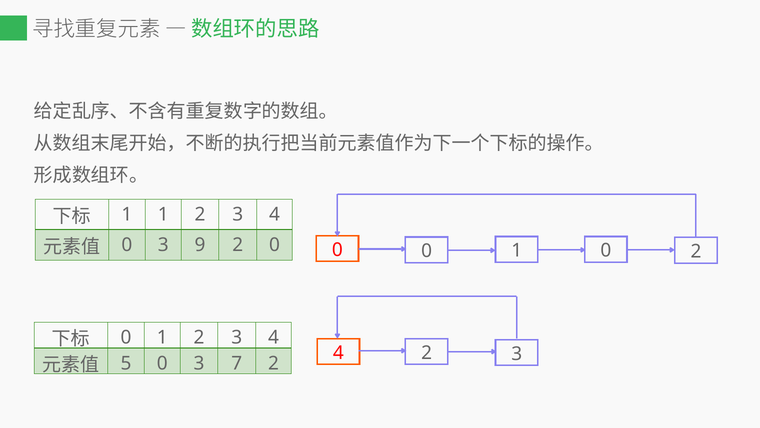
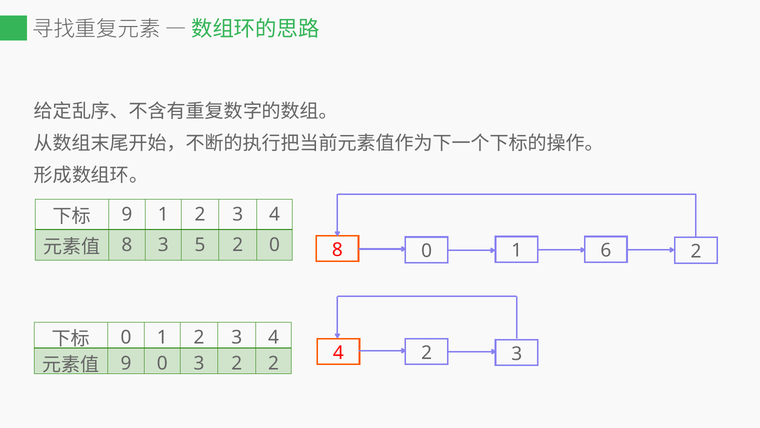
1 at (127, 214): 1 -> 9
0 at (127, 245): 0 -> 8
9: 9 -> 5
2 0 0: 0 -> 8
1 0: 0 -> 6
5 at (126, 363): 5 -> 9
3 7: 7 -> 2
